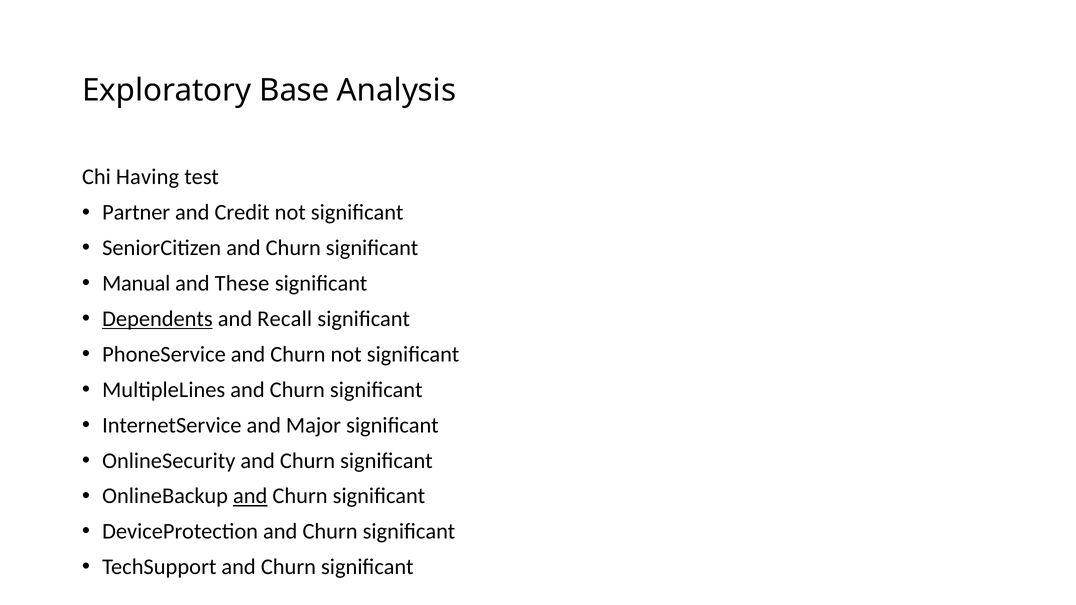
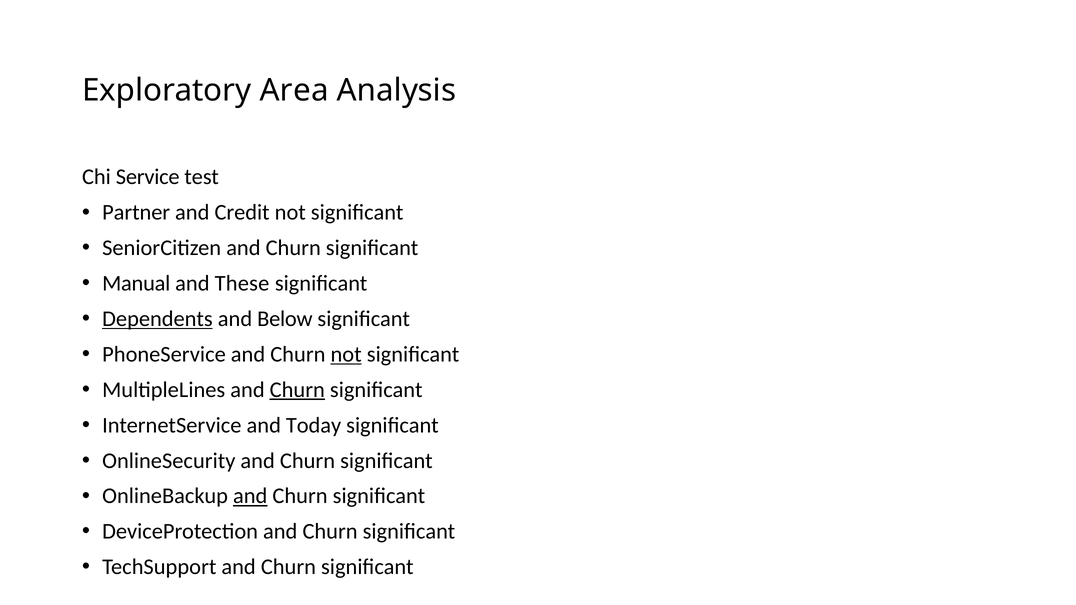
Base: Base -> Area
Having: Having -> Service
Recall: Recall -> Below
not at (346, 354) underline: none -> present
Churn at (297, 390) underline: none -> present
Major: Major -> Today
